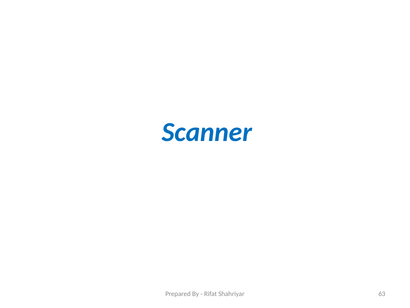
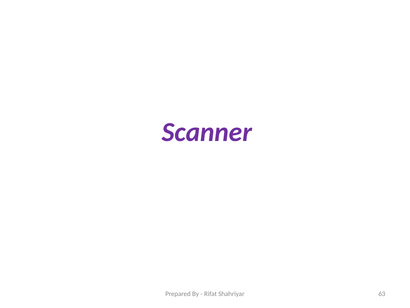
Scanner colour: blue -> purple
